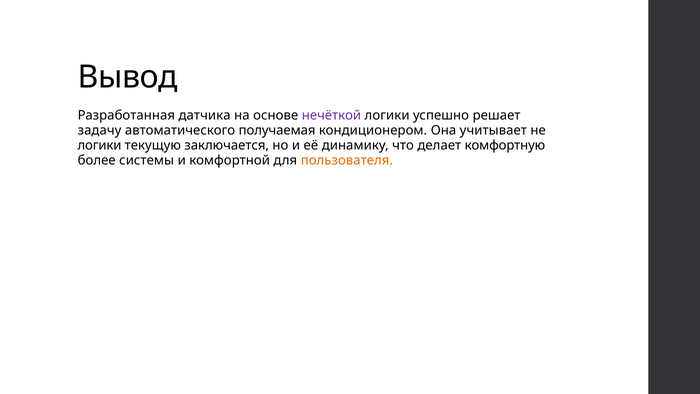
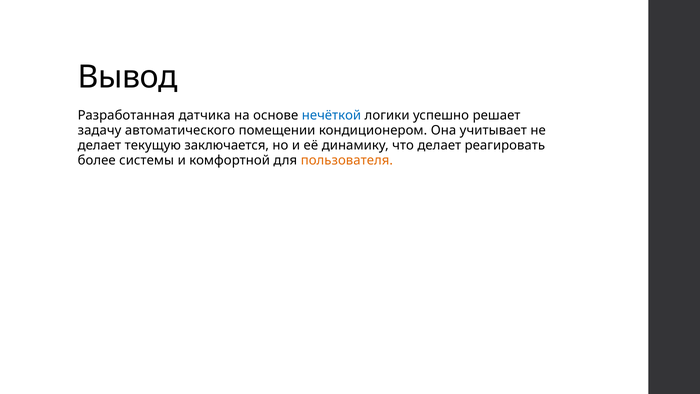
нечёткой colour: purple -> blue
получаемая: получаемая -> помещении
логики at (99, 145): логики -> делает
комфортную: комфортную -> реагировать
